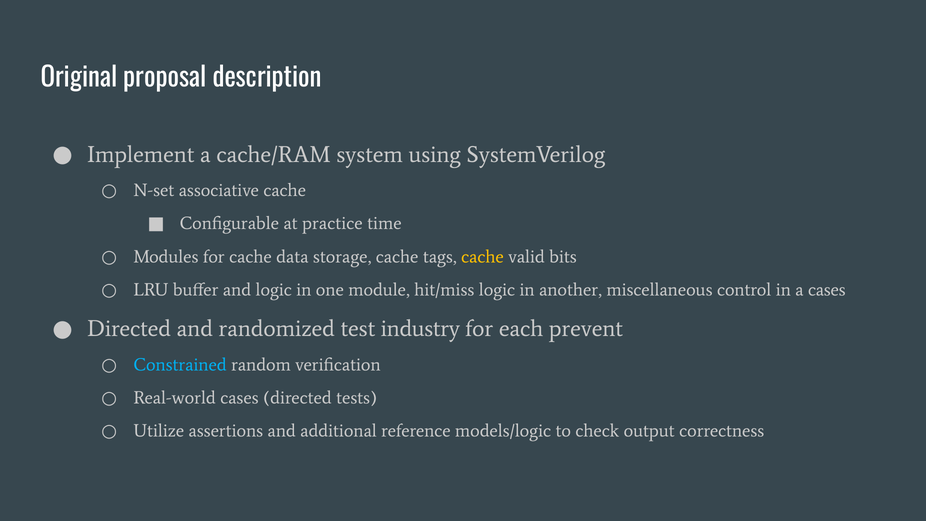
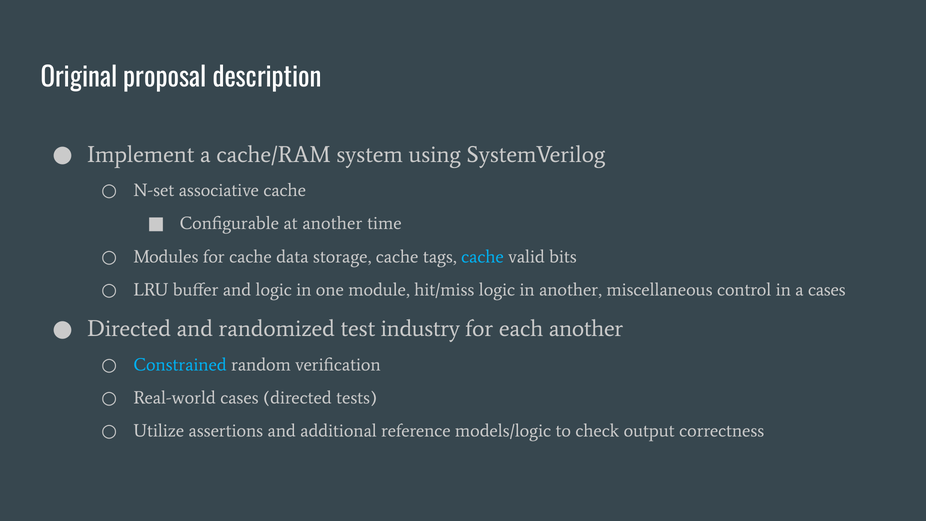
at practice: practice -> another
cache at (482, 257) colour: yellow -> light blue
each prevent: prevent -> another
